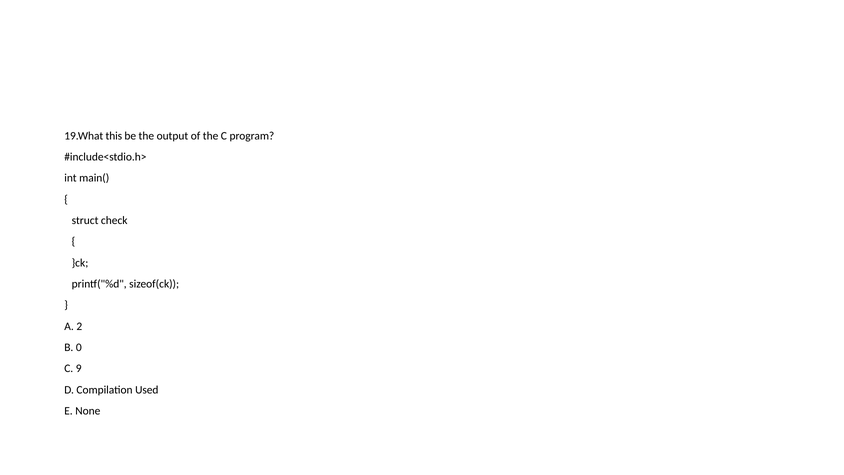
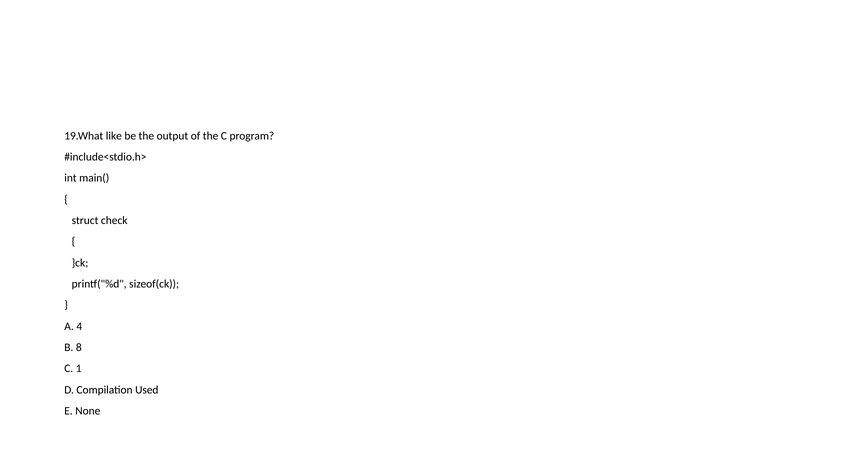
this: this -> like
2: 2 -> 4
0: 0 -> 8
9: 9 -> 1
